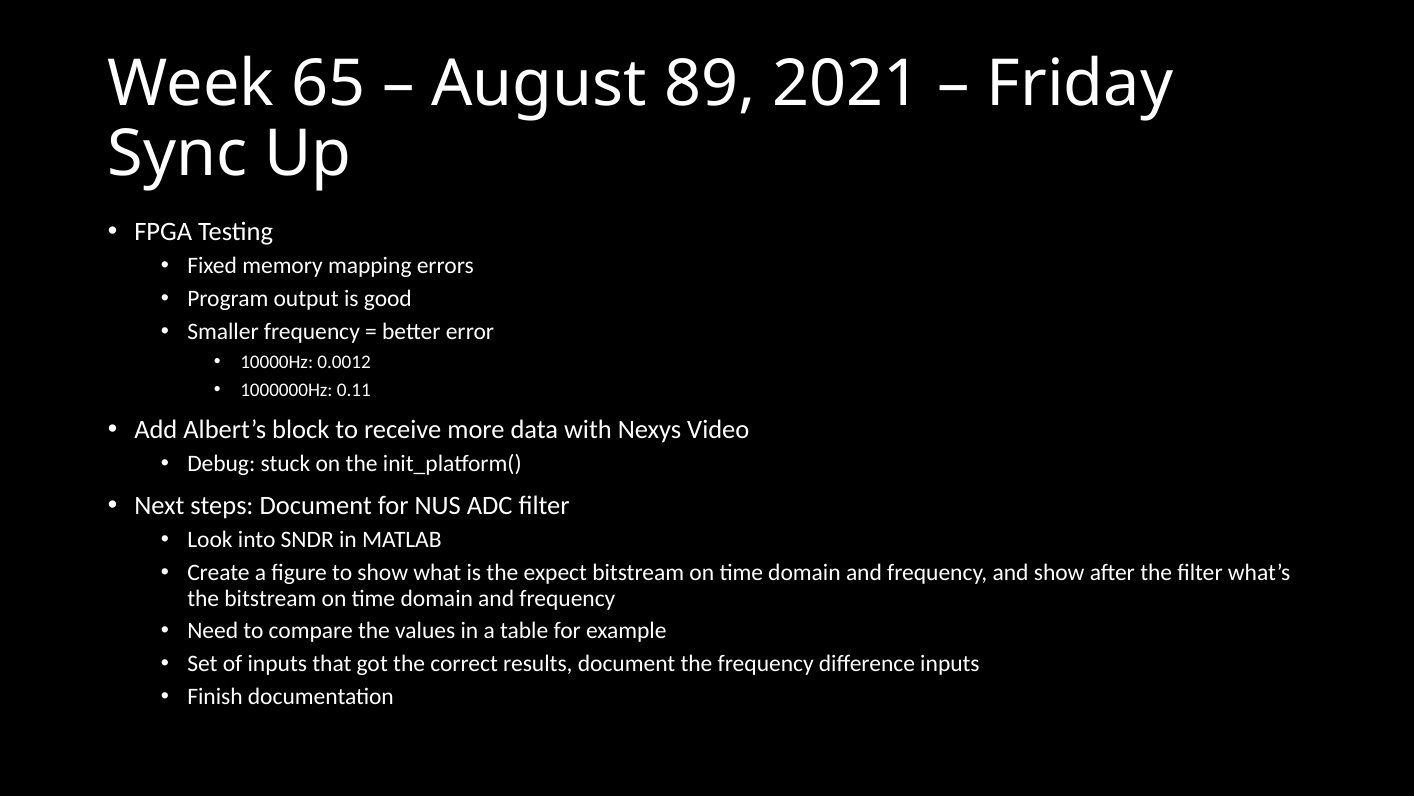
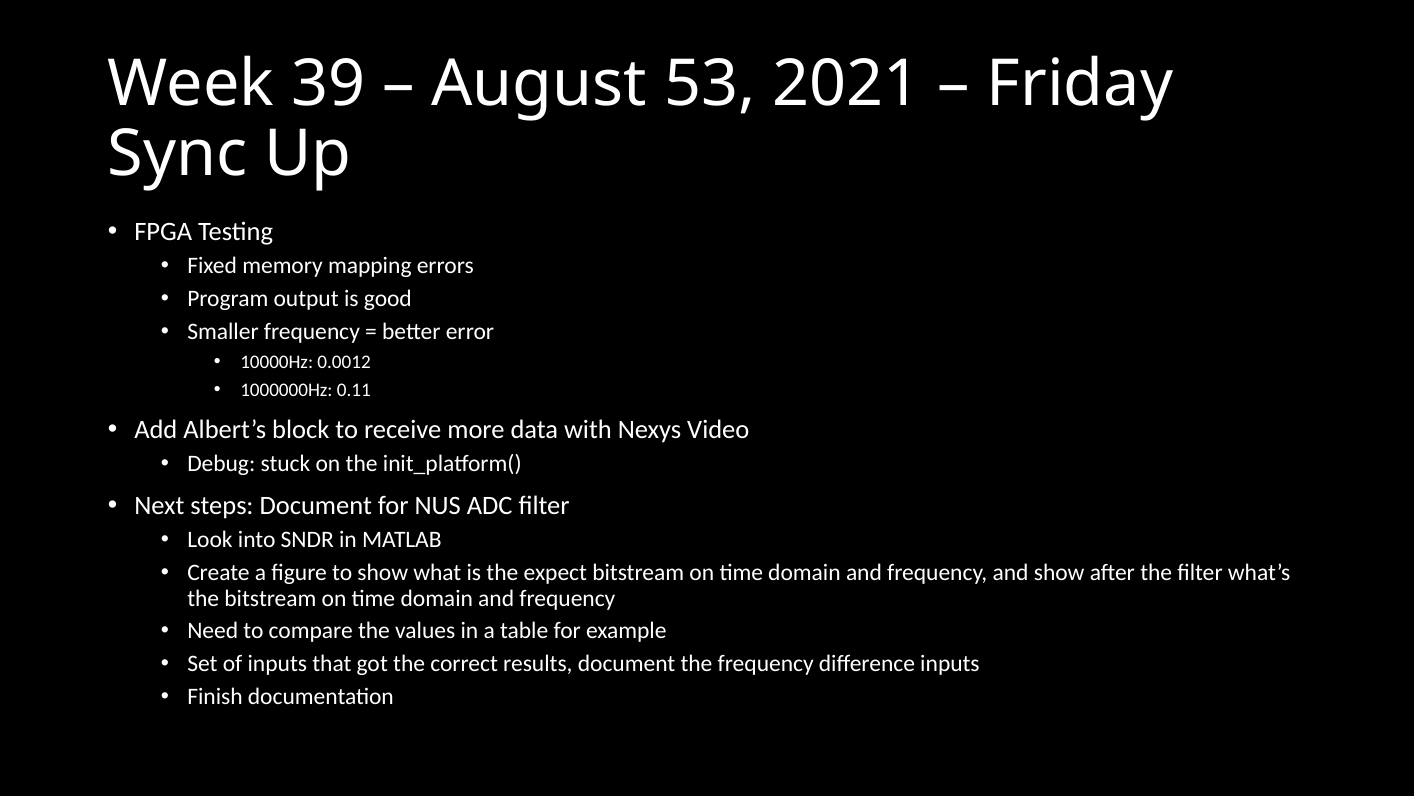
65: 65 -> 39
89: 89 -> 53
